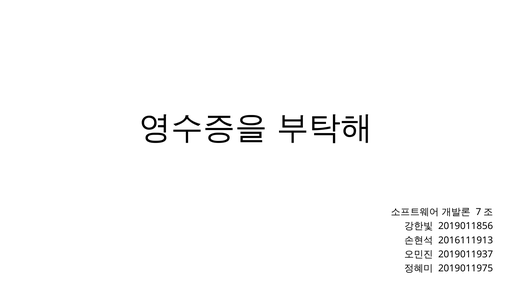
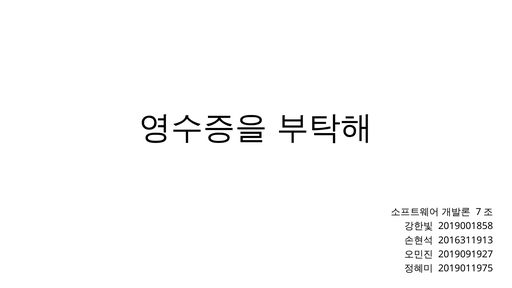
2019011856: 2019011856 -> 2019001858
2016111913: 2016111913 -> 2016311913
2019011937: 2019011937 -> 2019091927
